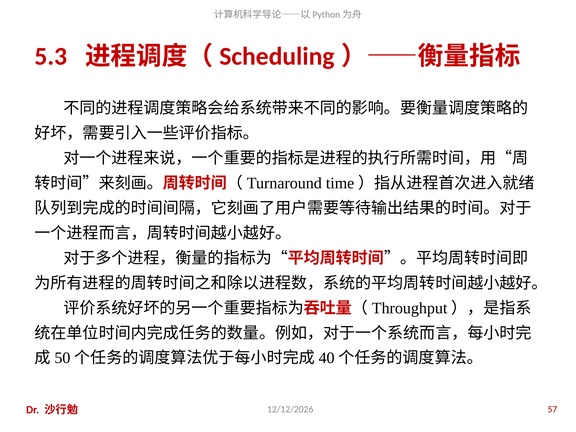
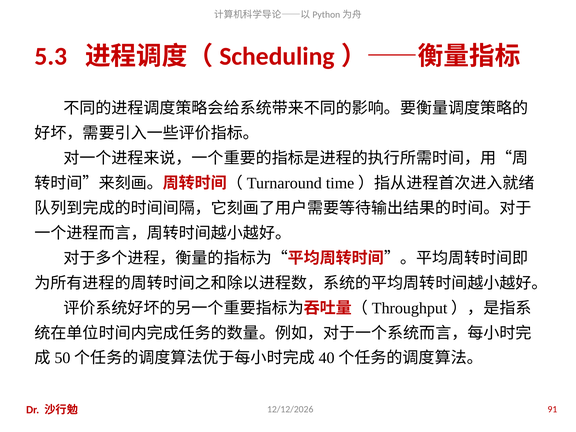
57: 57 -> 91
